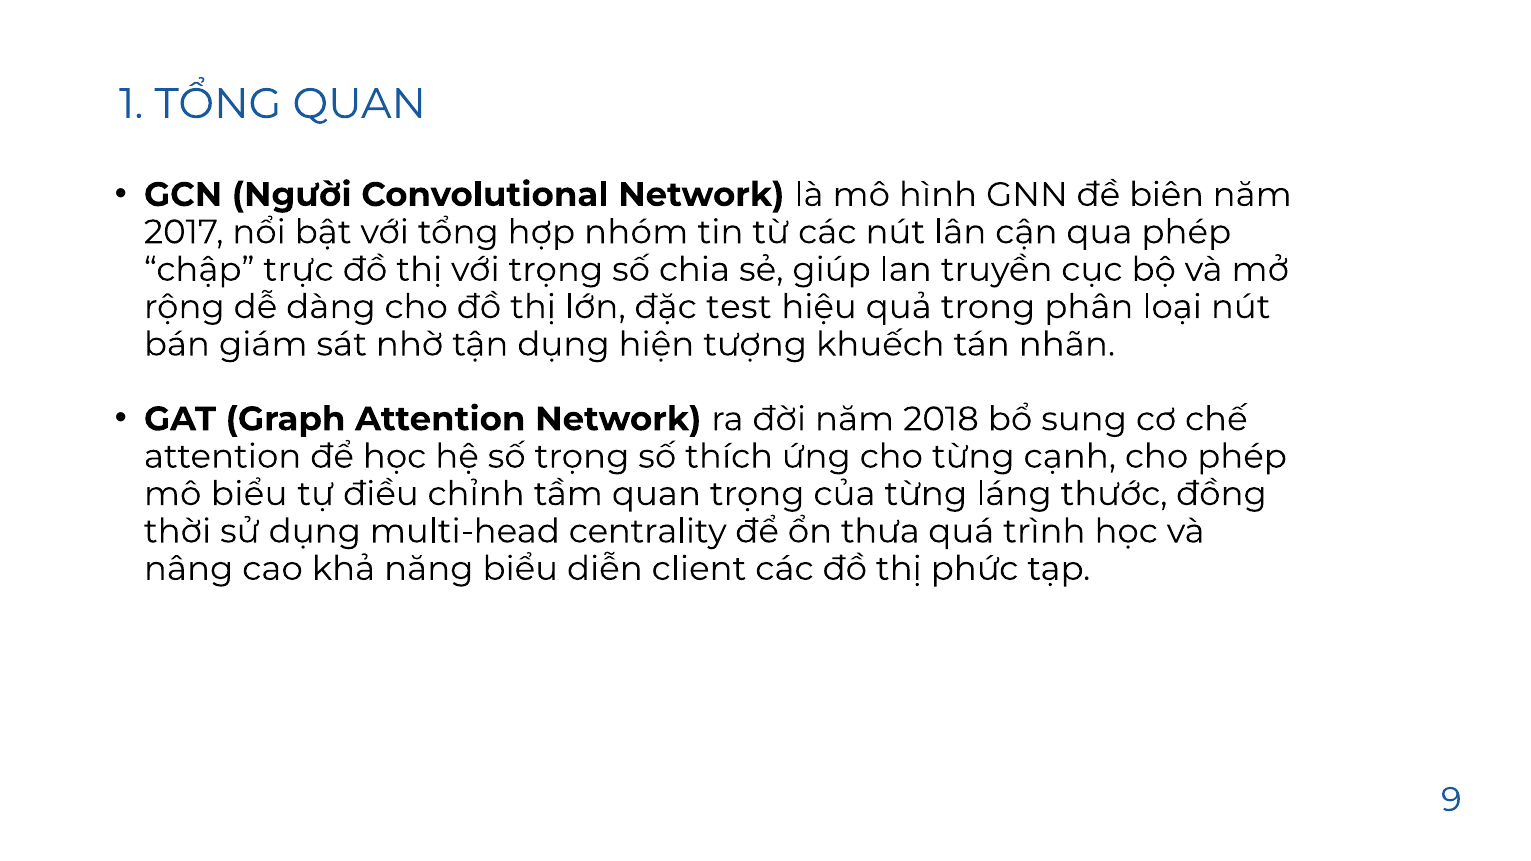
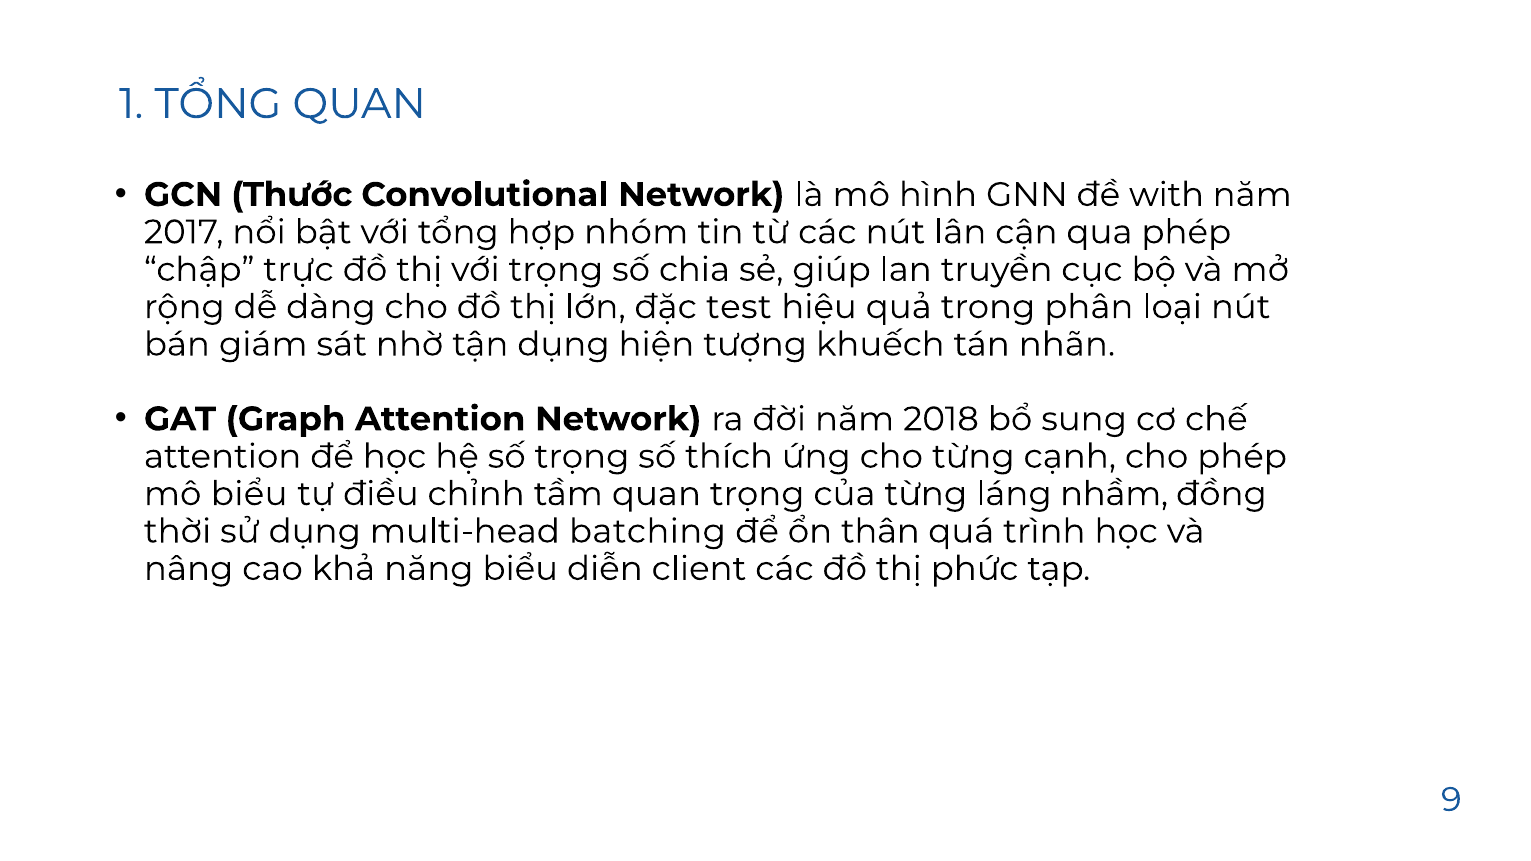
Người: Người -> Thước
biên: biên -> with
thước: thước -> nhầm
centrality: centrality -> batching
thưa: thưa -> thân
